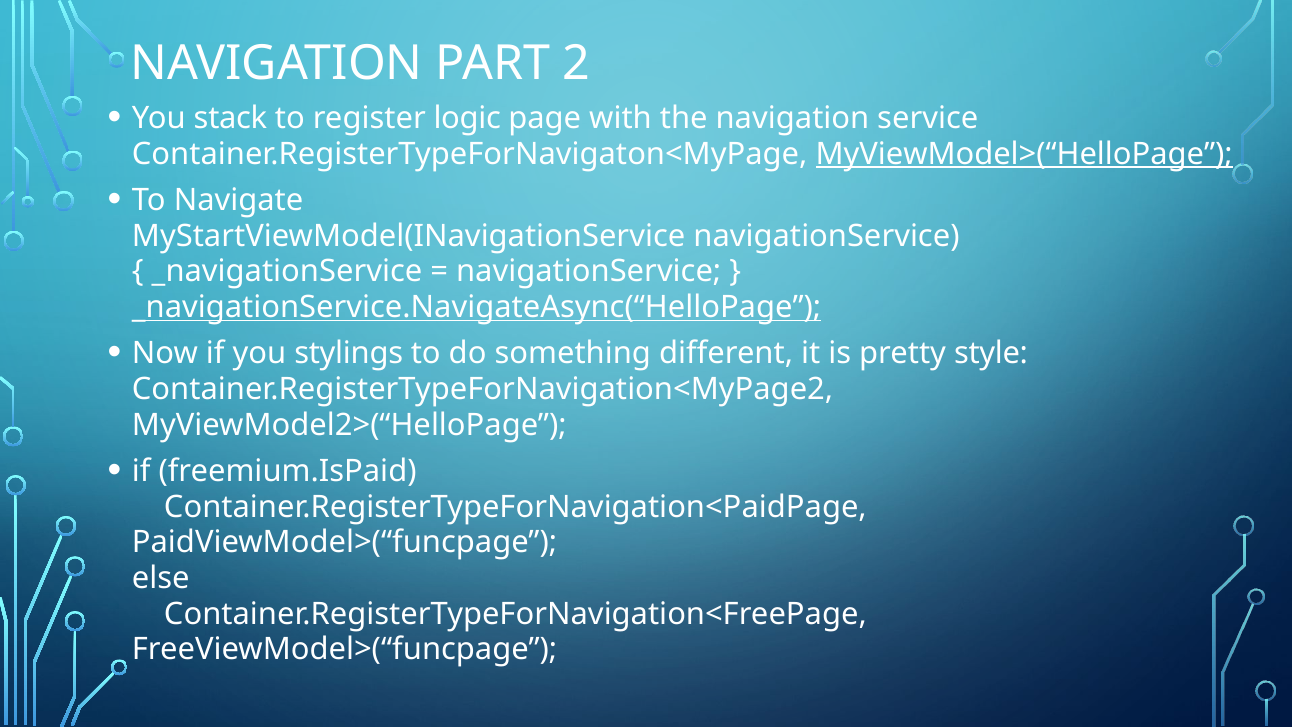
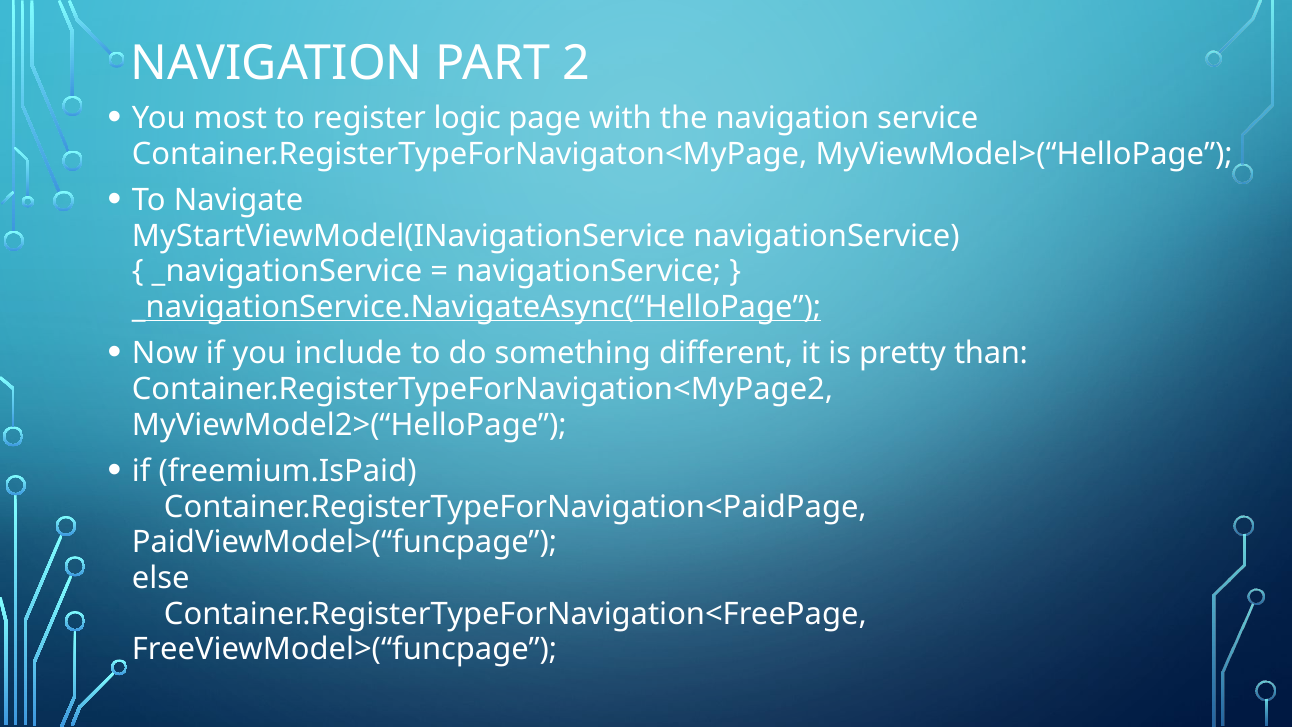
stack: stack -> most
MyViewModel>(“HelloPage underline: present -> none
stylings: stylings -> include
style: style -> than
